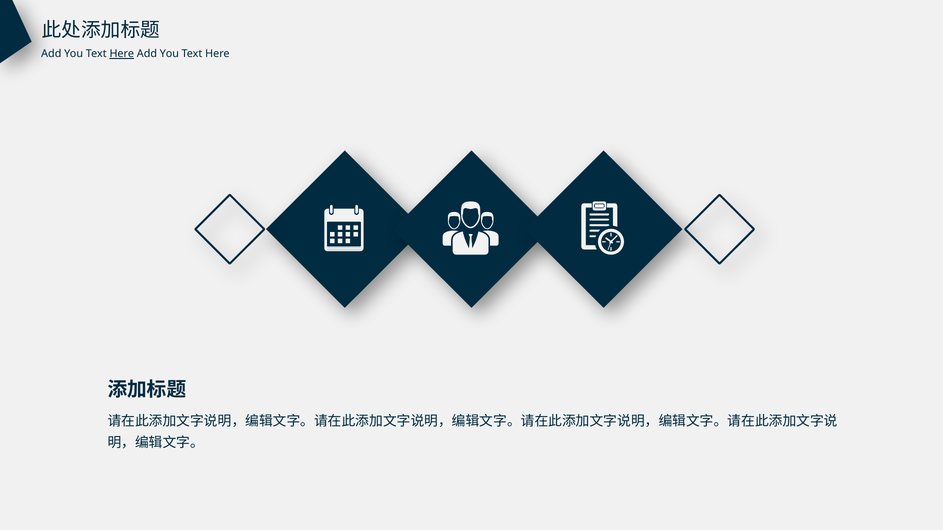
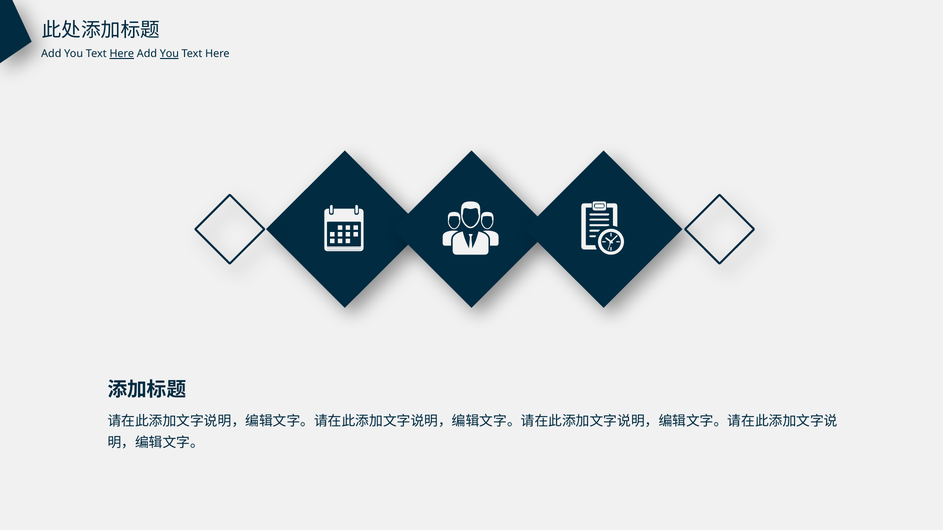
You at (169, 54) underline: none -> present
